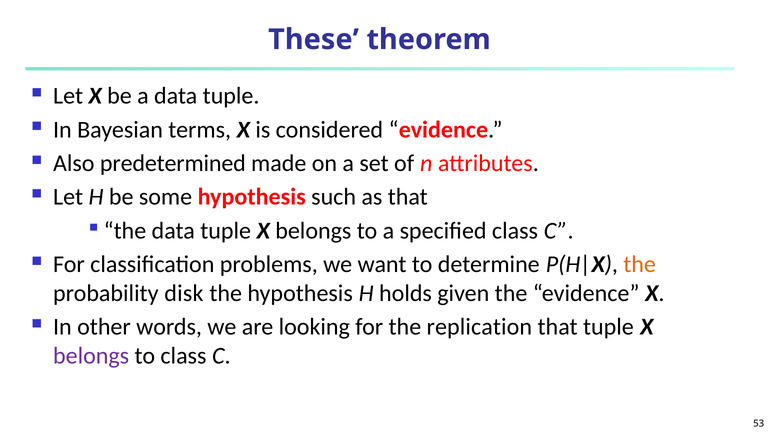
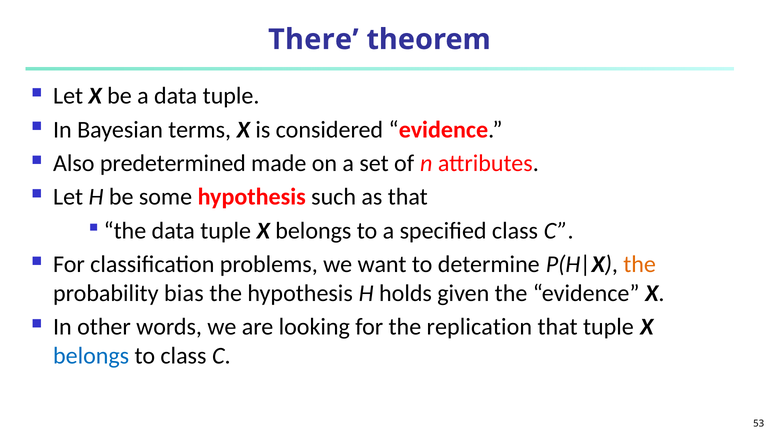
These: These -> There
disk: disk -> bias
belongs at (91, 356) colour: purple -> blue
